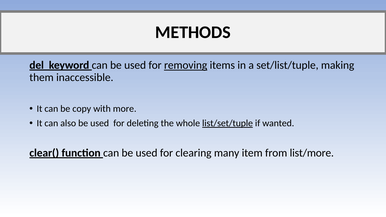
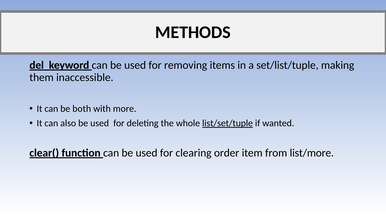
removing underline: present -> none
copy: copy -> both
many: many -> order
